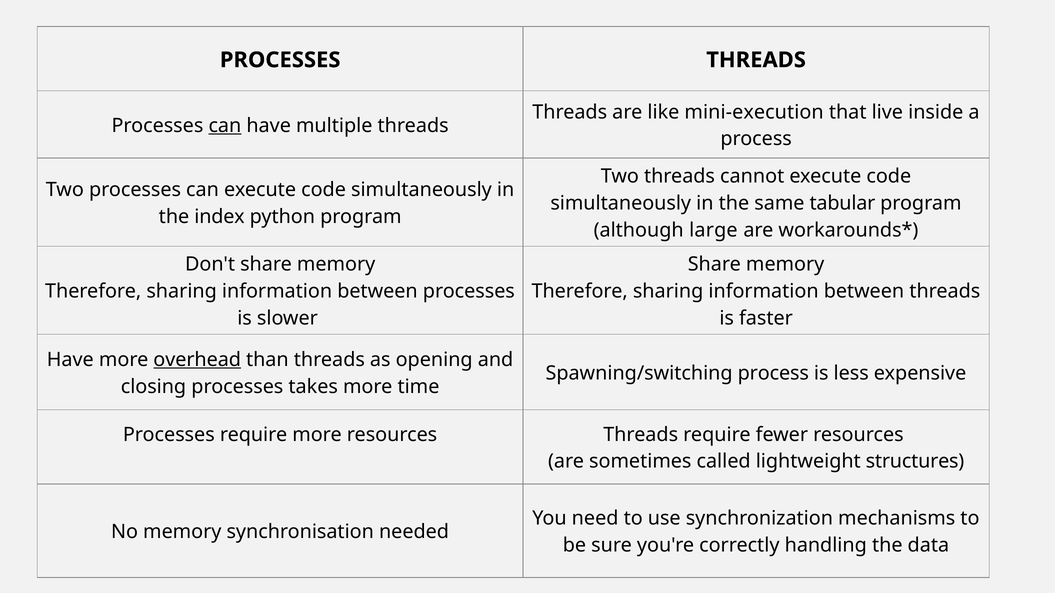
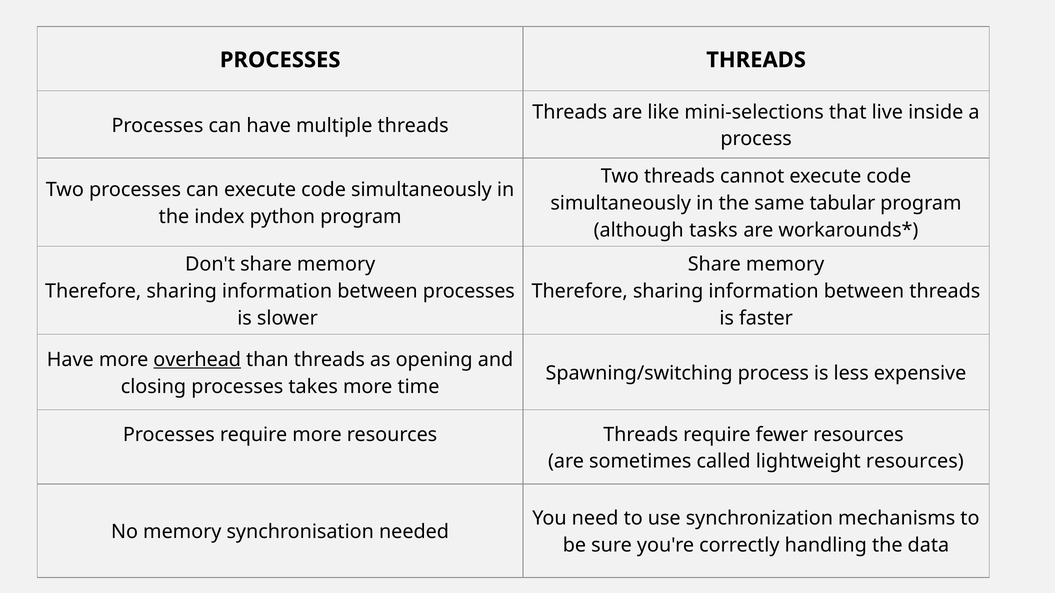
mini-execution: mini-execution -> mini-selections
can at (225, 126) underline: present -> none
large: large -> tasks
lightweight structures: structures -> resources
